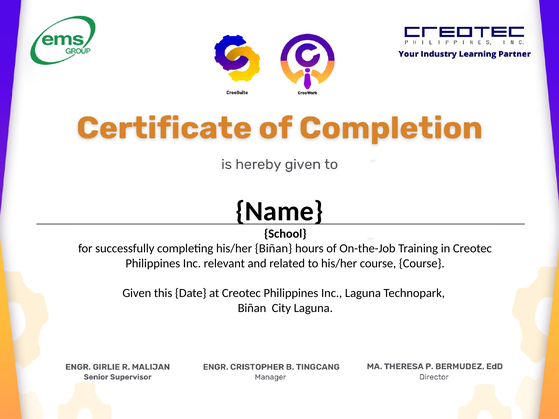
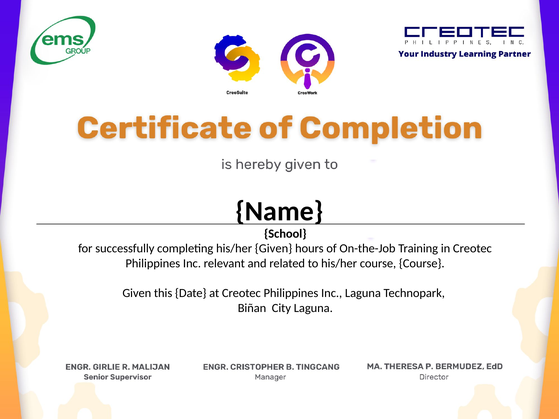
his/her Biñan: Biñan -> Given
